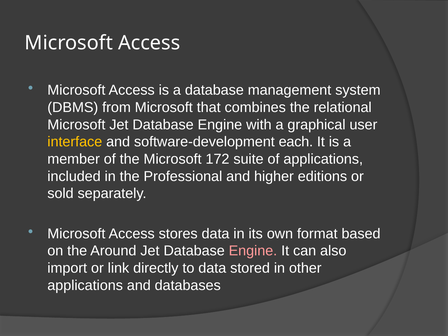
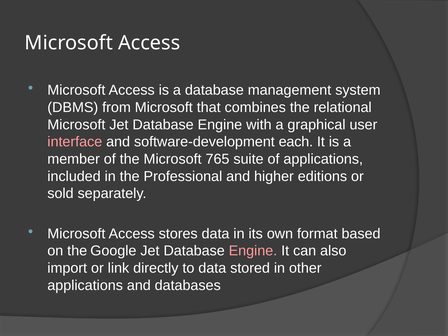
interface colour: yellow -> pink
172: 172 -> 765
Around: Around -> Google
